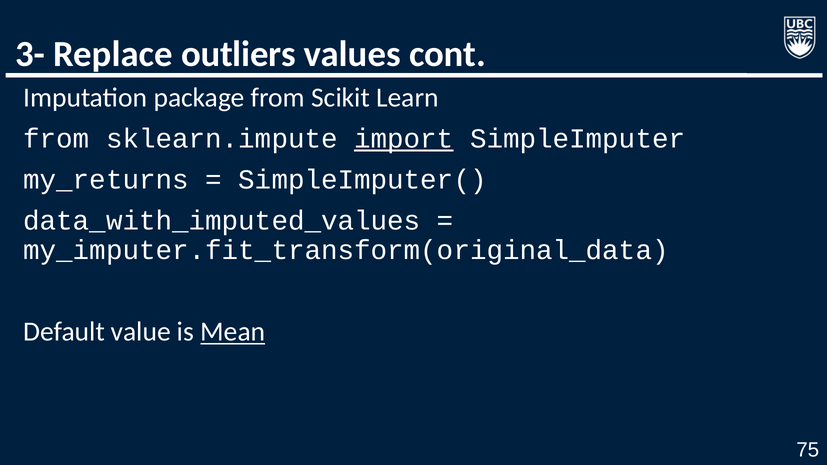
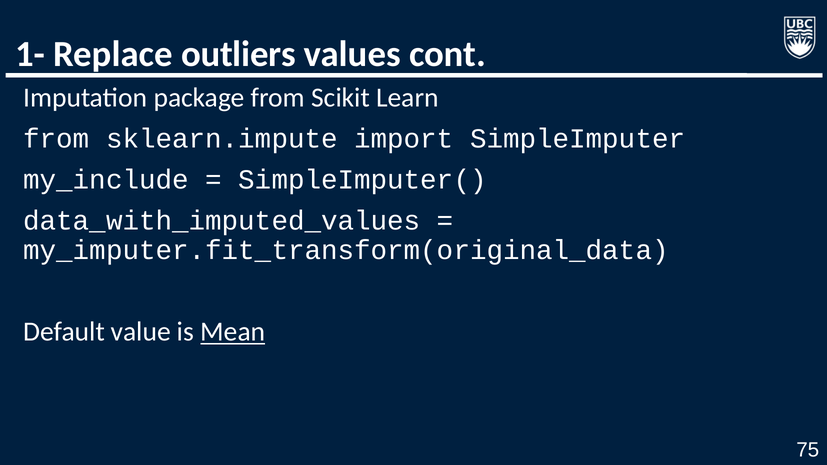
3-: 3- -> 1-
import underline: present -> none
my_returns: my_returns -> my_include
